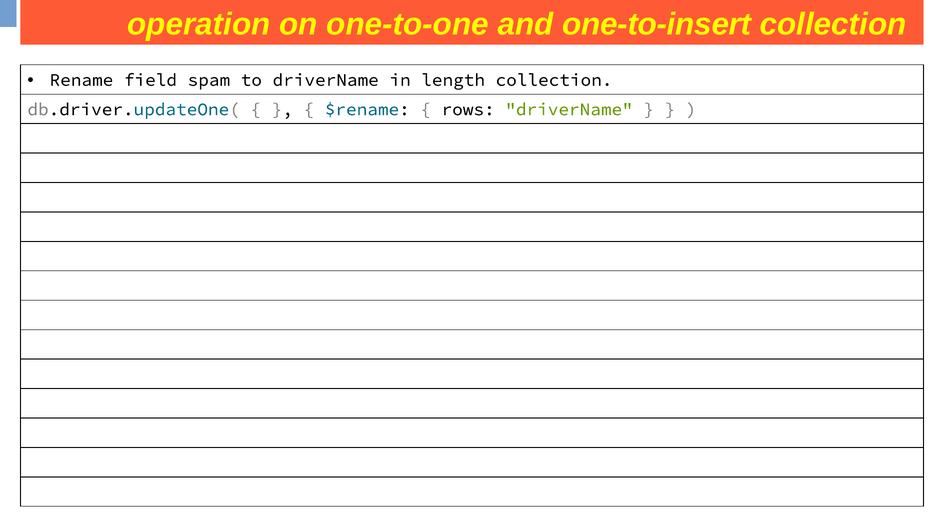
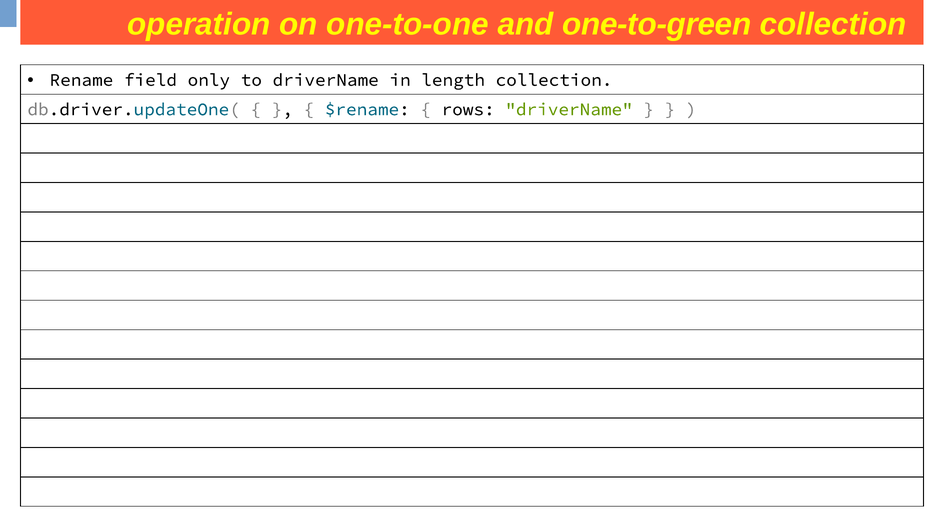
one-to-insert: one-to-insert -> one-to-green
spam: spam -> only
